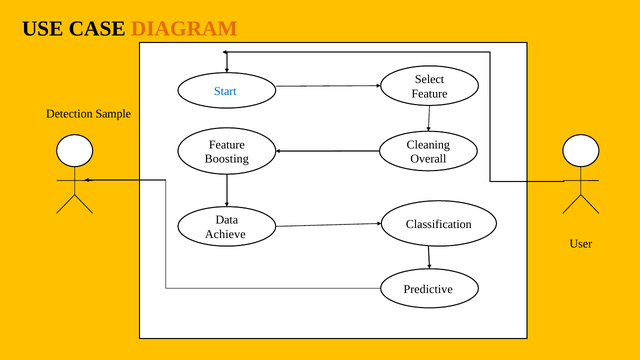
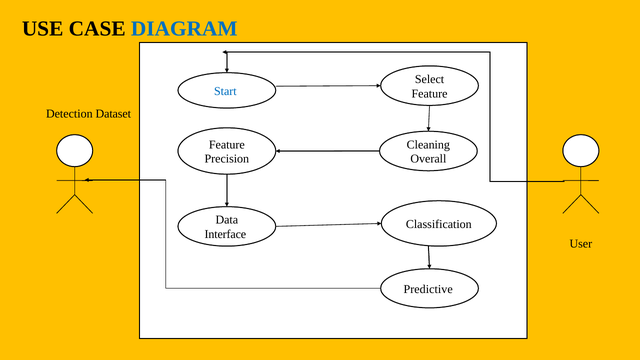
DIAGRAM colour: orange -> blue
Sample: Sample -> Dataset
Boosting: Boosting -> Precision
Achieve: Achieve -> Interface
